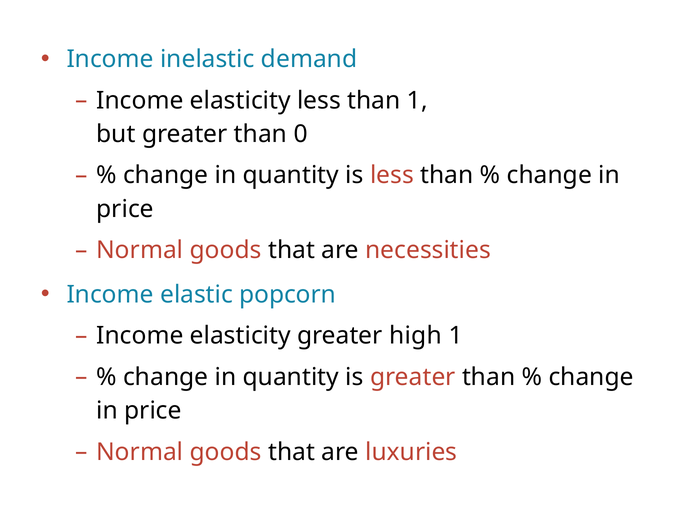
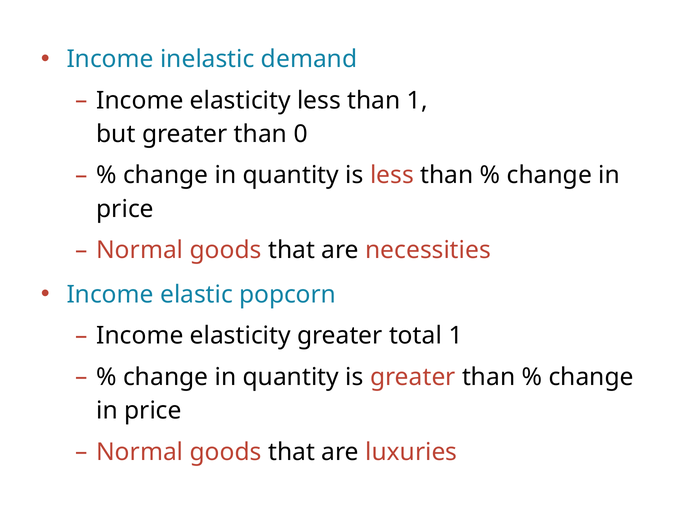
high: high -> total
